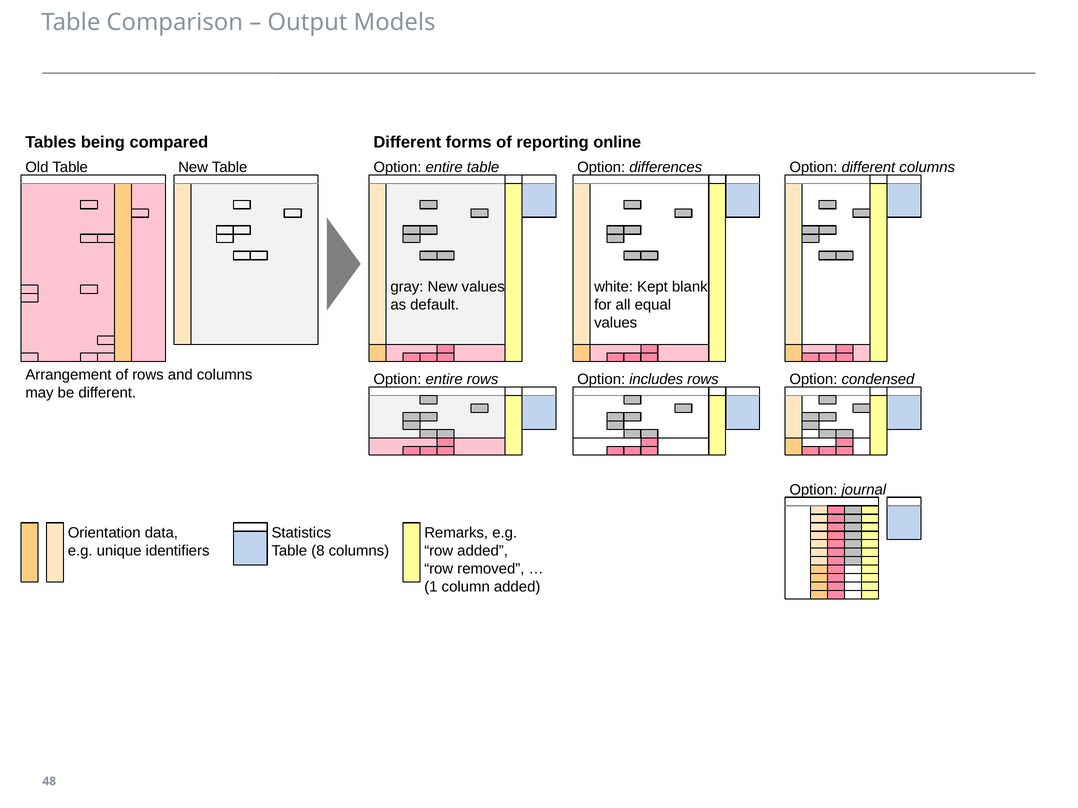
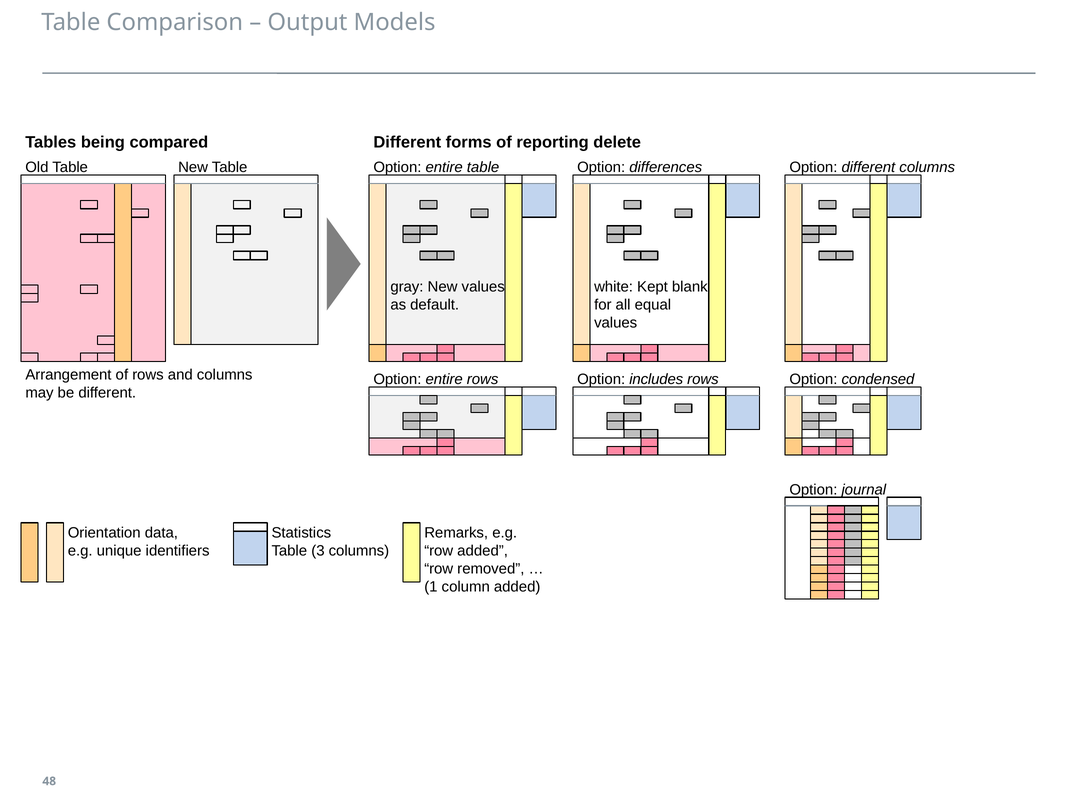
online: online -> delete
8: 8 -> 3
